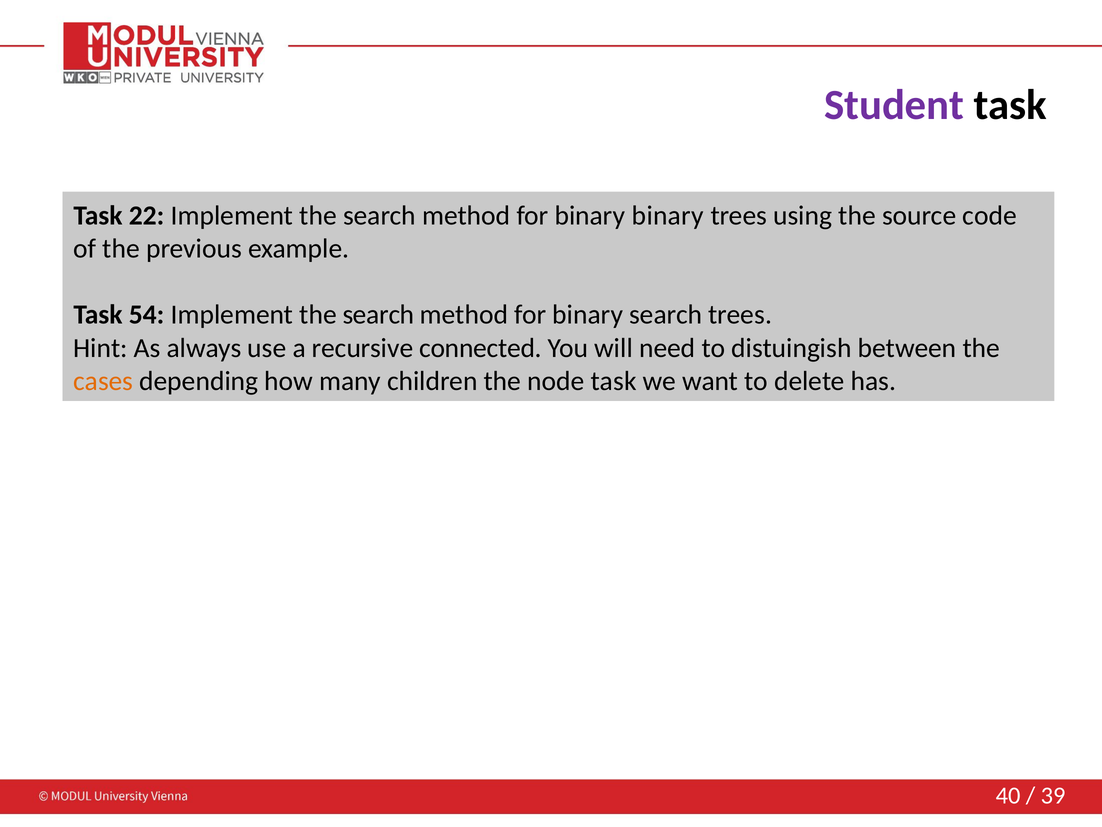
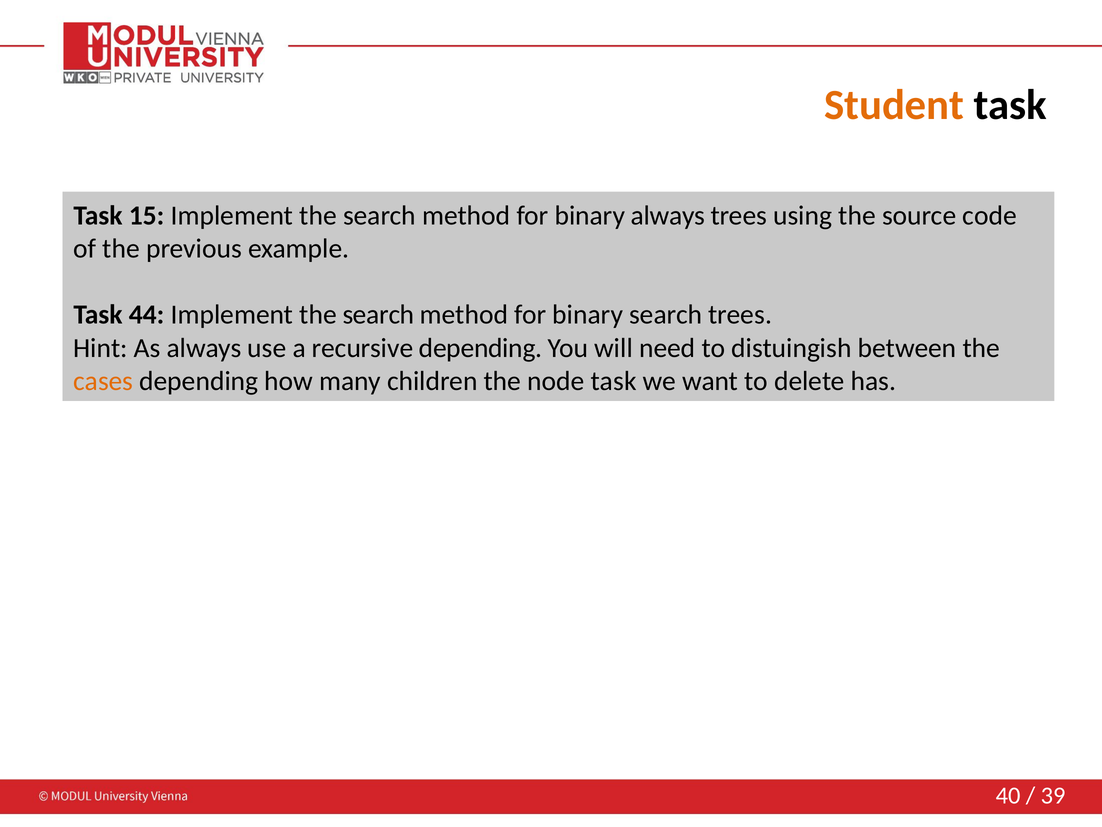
Student colour: purple -> orange
22: 22 -> 15
binary binary: binary -> always
54: 54 -> 44
recursive connected: connected -> depending
